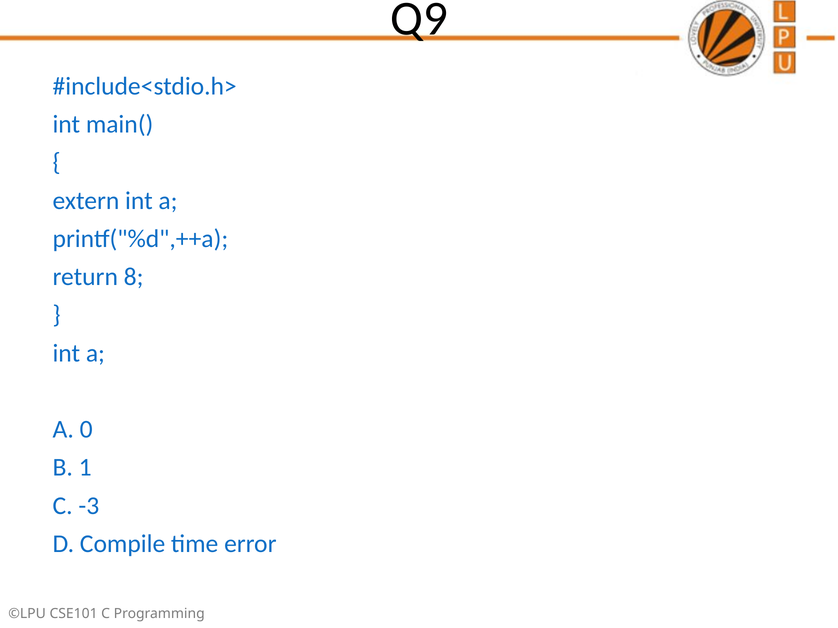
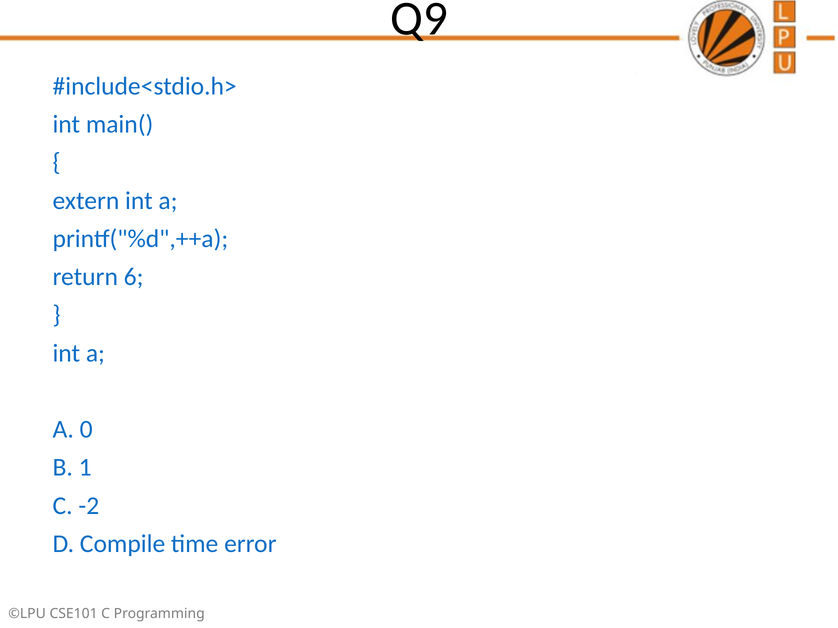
8: 8 -> 6
-3: -3 -> -2
